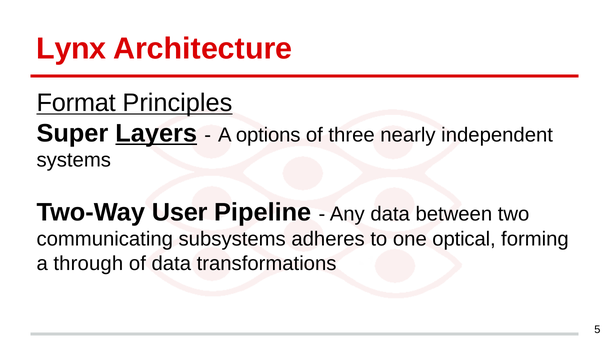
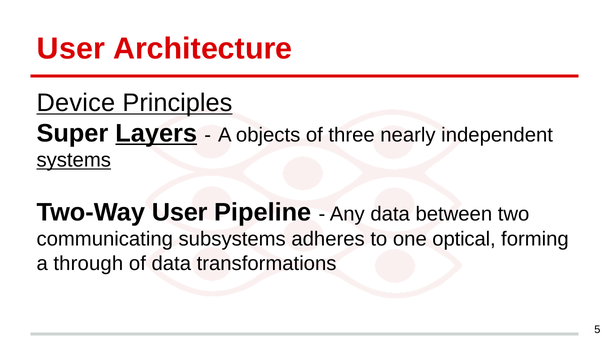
Lynx at (71, 49): Lynx -> User
Format: Format -> Device
options: options -> objects
systems underline: none -> present
